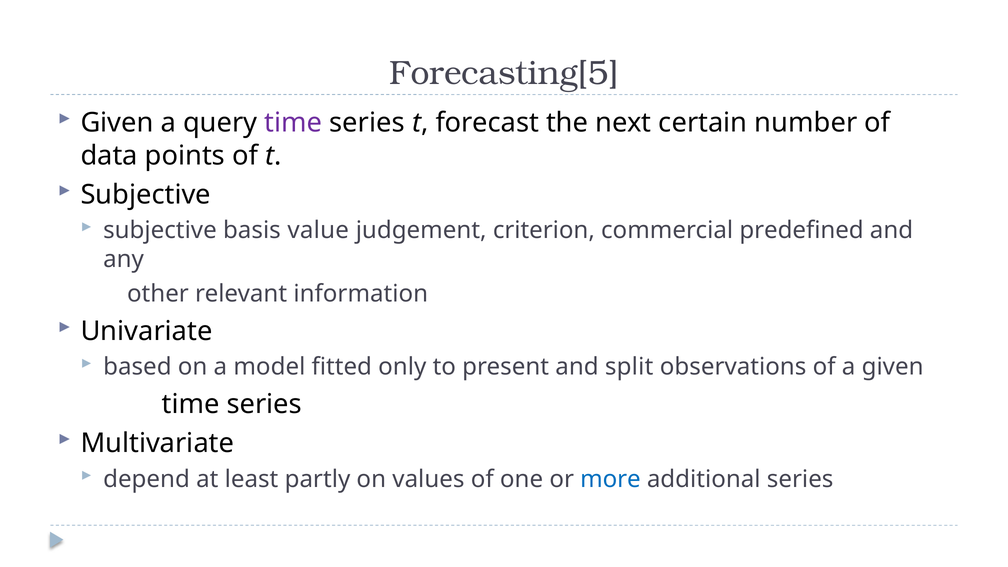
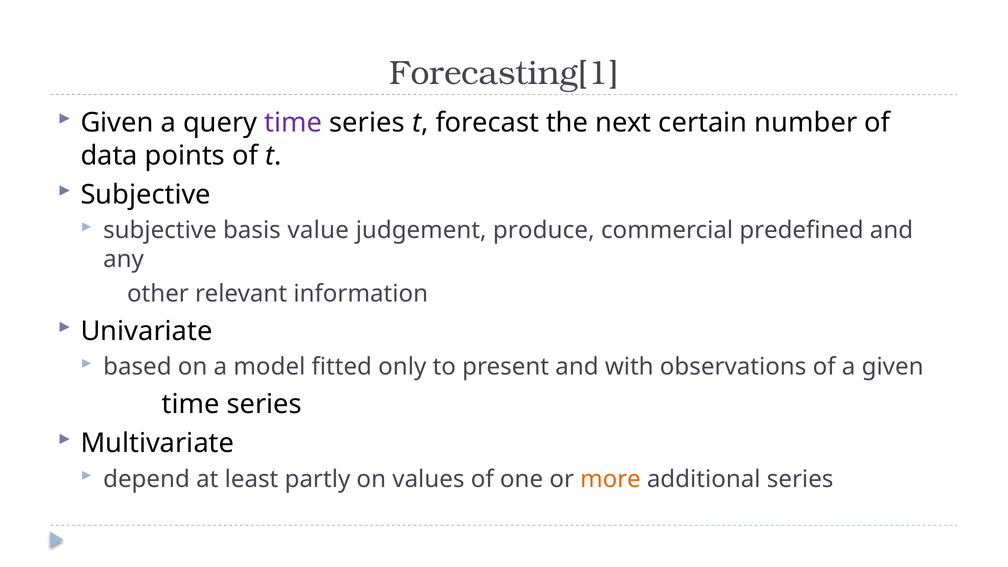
Forecasting[5: Forecasting[5 -> Forecasting[1
criterion: criterion -> produce
split: split -> with
more colour: blue -> orange
